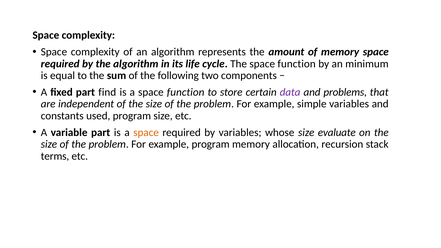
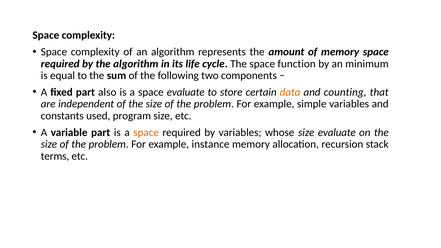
find: find -> also
a space function: function -> evaluate
data colour: purple -> orange
problems: problems -> counting
example program: program -> instance
